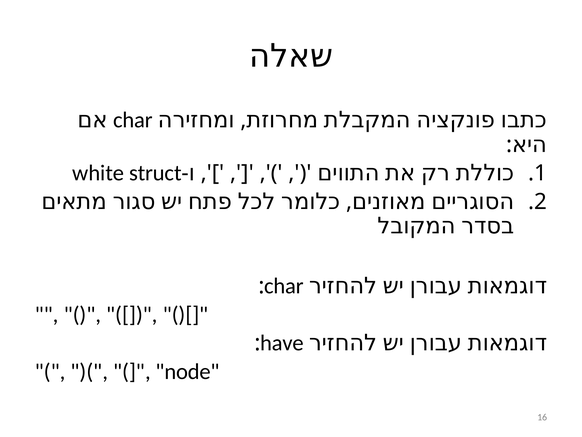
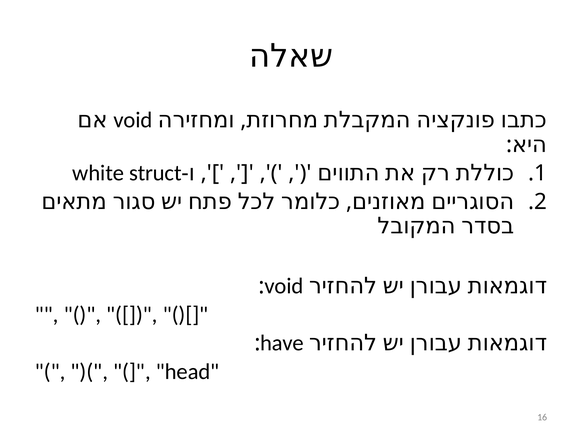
char at (133, 120): char -> void
char at (284, 286): char -> void
node: node -> head
